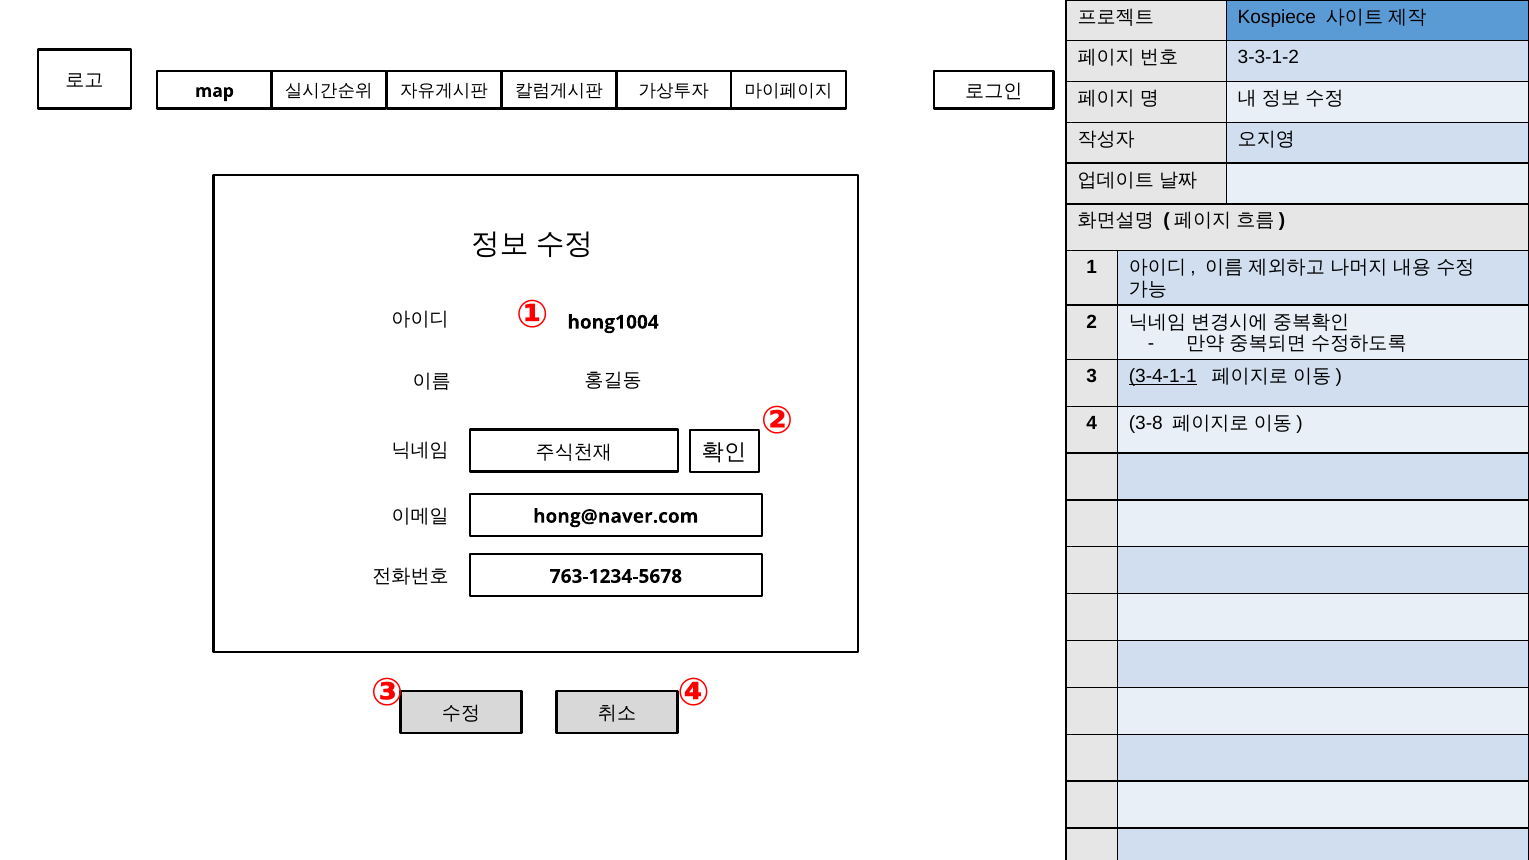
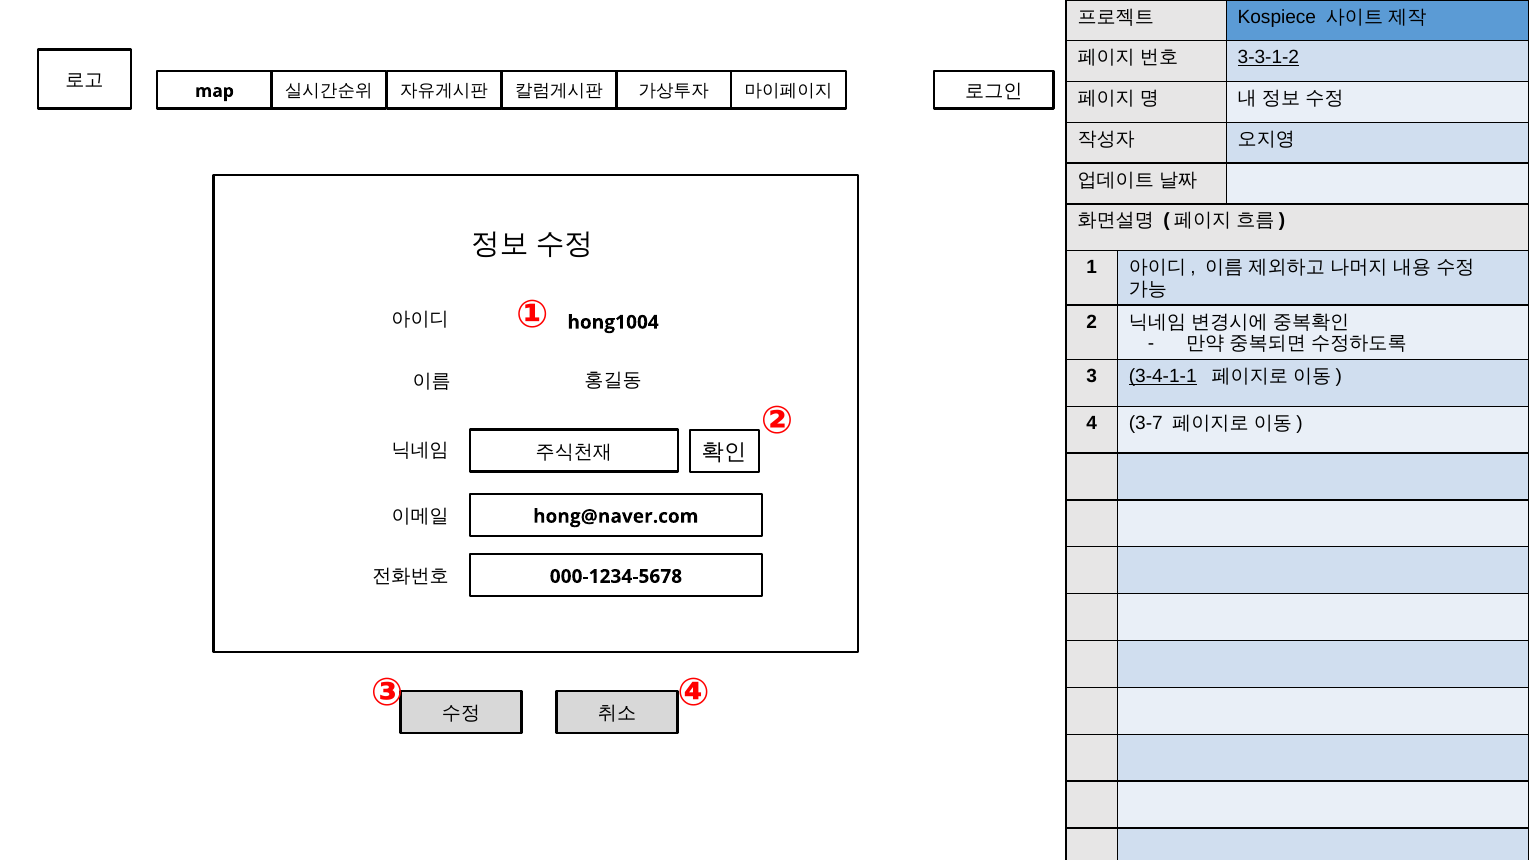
3-3-1-2 underline: none -> present
3-8: 3-8 -> 3-7
763-1234-5678: 763-1234-5678 -> 000-1234-5678
